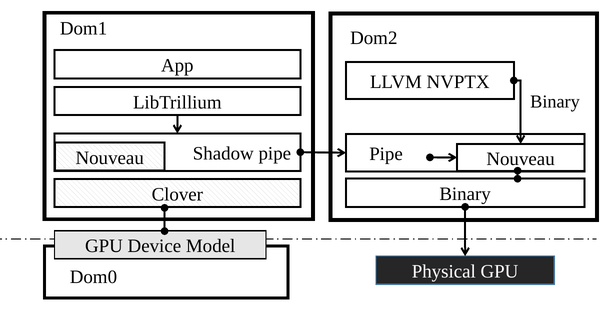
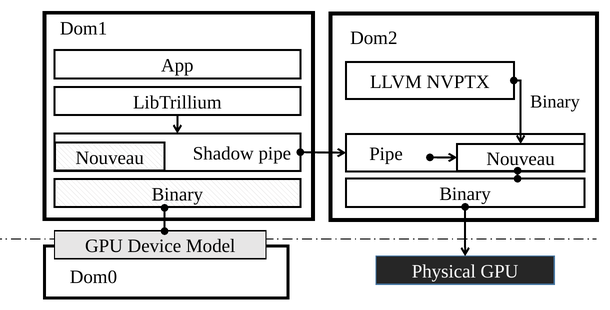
Clover at (177, 194): Clover -> Binary
